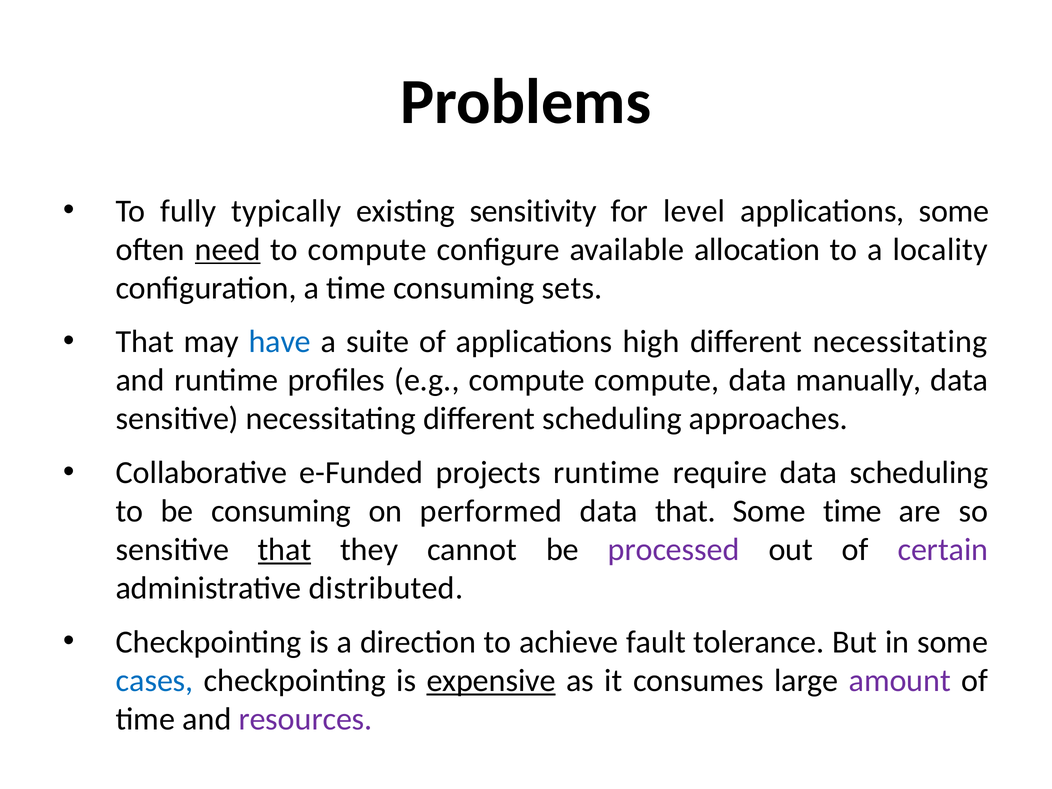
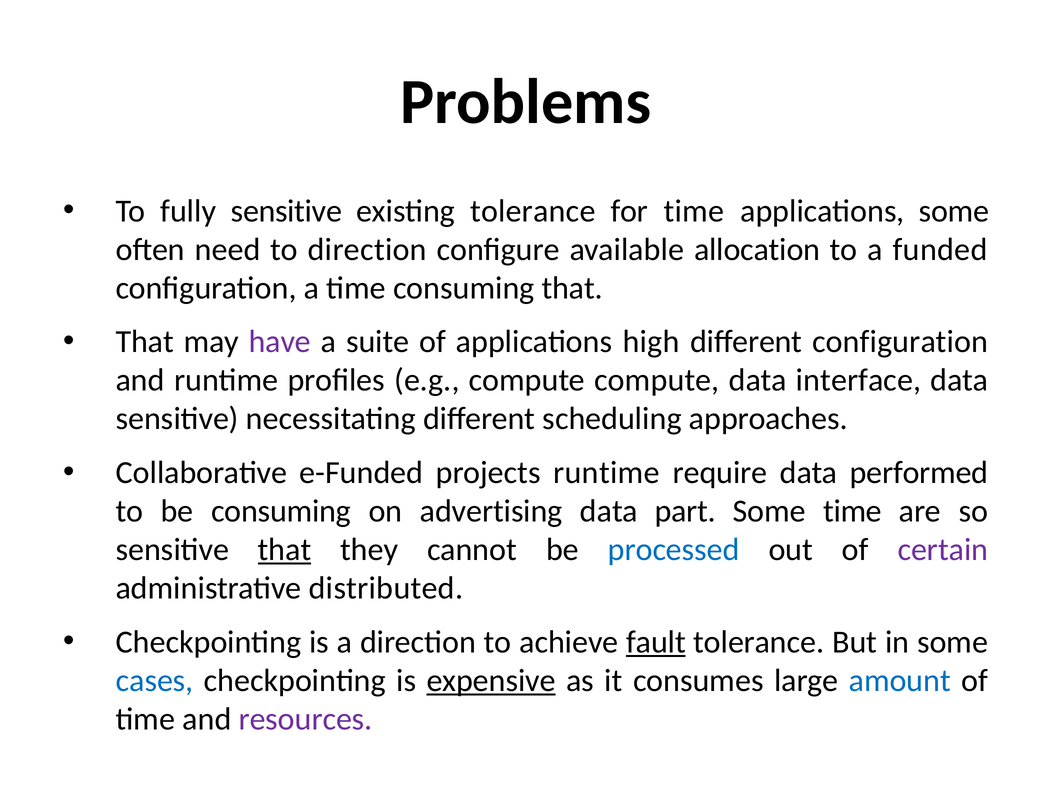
fully typically: typically -> sensitive
existing sensitivity: sensitivity -> tolerance
for level: level -> time
need underline: present -> none
to compute: compute -> direction
locality: locality -> funded
consuming sets: sets -> that
have colour: blue -> purple
different necessitating: necessitating -> configuration
manually: manually -> interface
data scheduling: scheduling -> performed
performed: performed -> advertising
data that: that -> part
processed colour: purple -> blue
fault underline: none -> present
amount colour: purple -> blue
